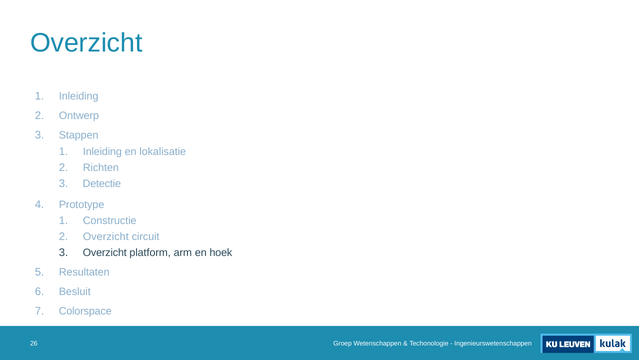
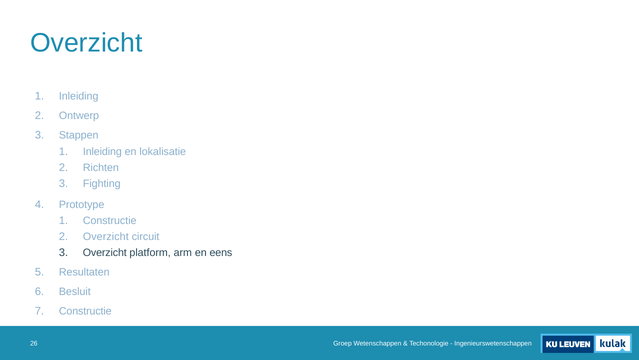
Detectie: Detectie -> Fighting
hoek: hoek -> eens
Colorspace at (85, 311): Colorspace -> Constructie
